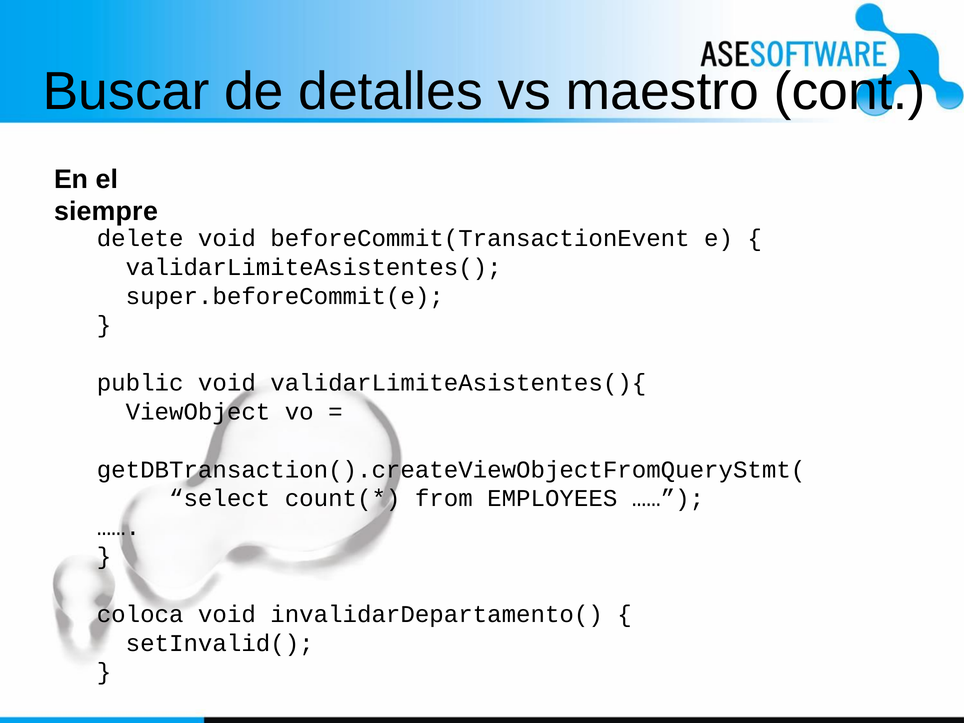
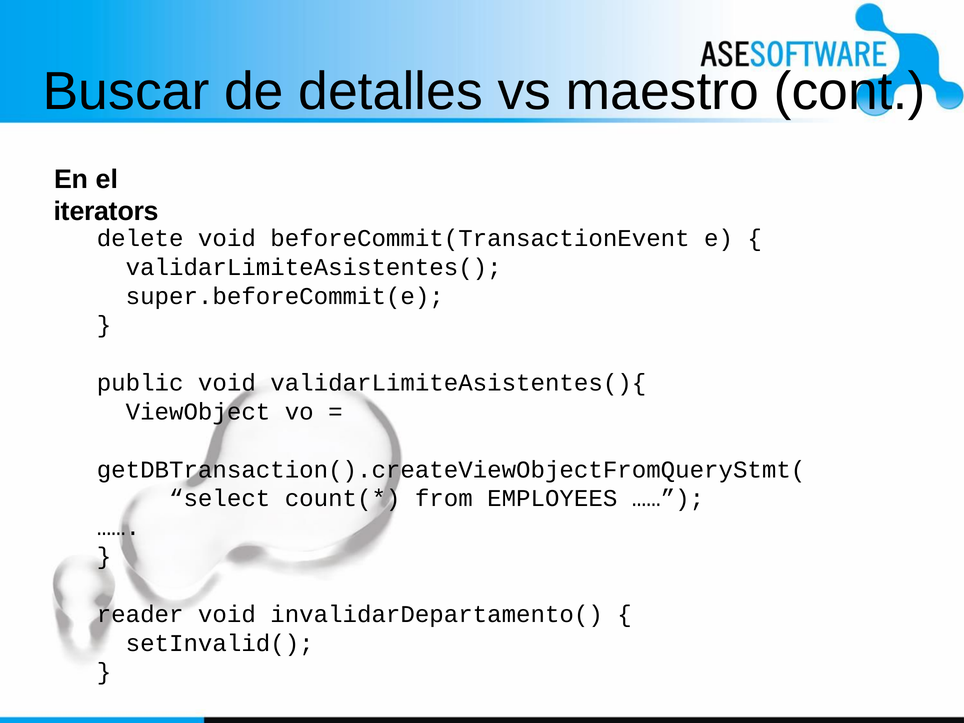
siempre: siempre -> iterators
coloca: coloca -> reader
